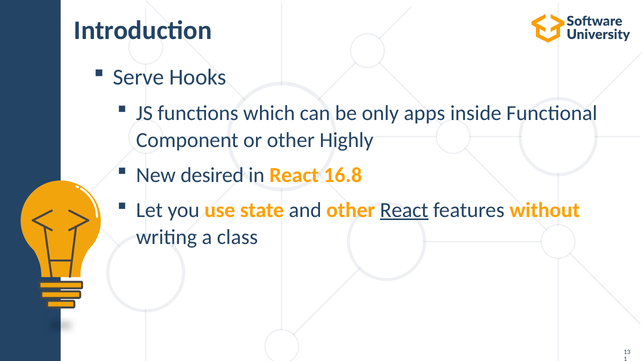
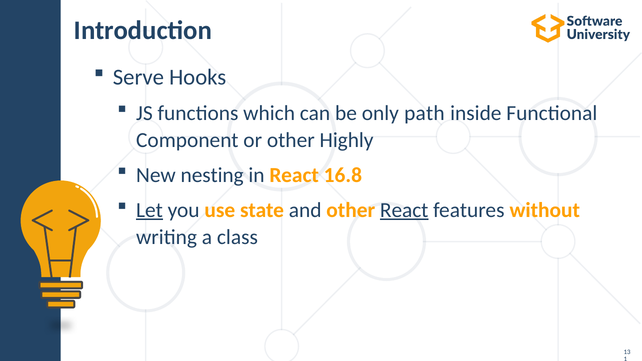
apps: apps -> path
desired: desired -> nesting
Let underline: none -> present
